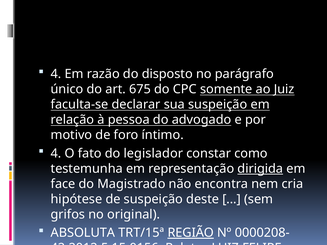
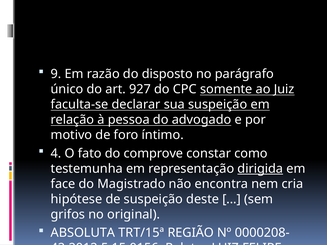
4 at (56, 74): 4 -> 9
675: 675 -> 927
legislador: legislador -> comprove
REGIÃO underline: present -> none
